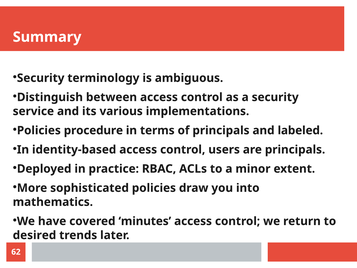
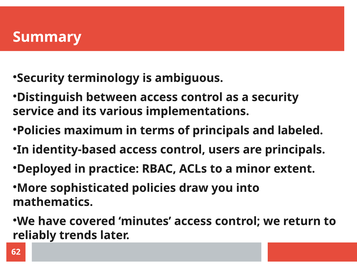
procedure: procedure -> maximum
desired: desired -> reliably
